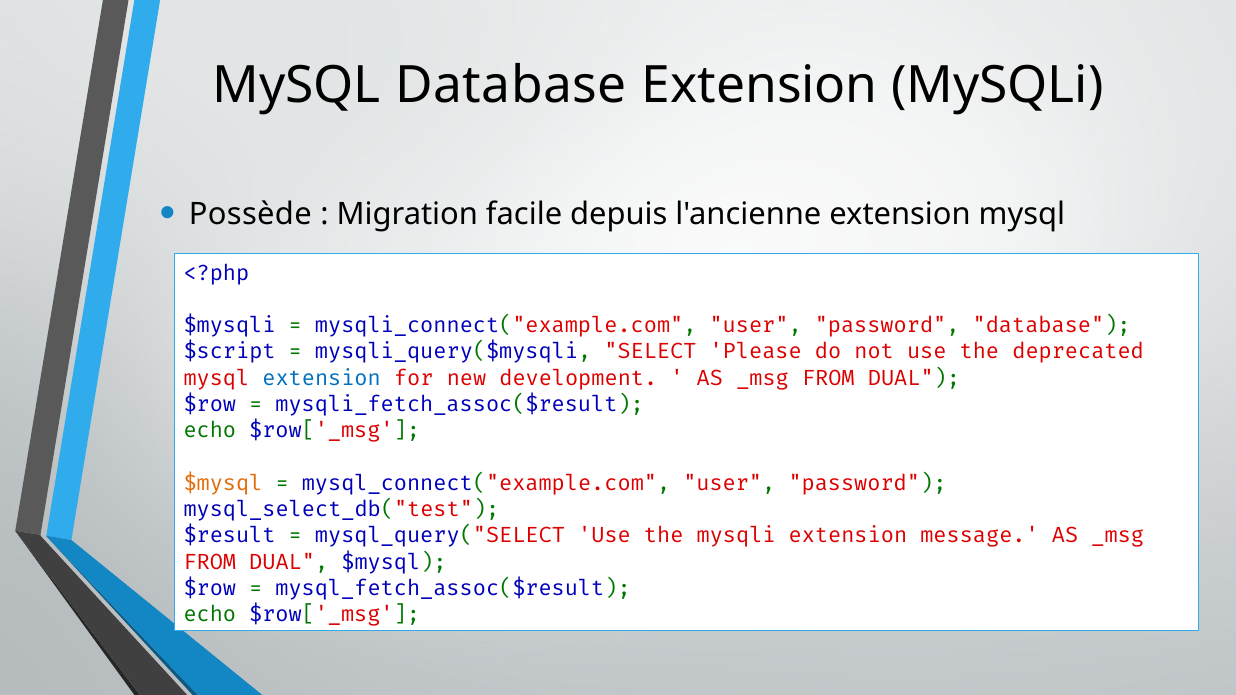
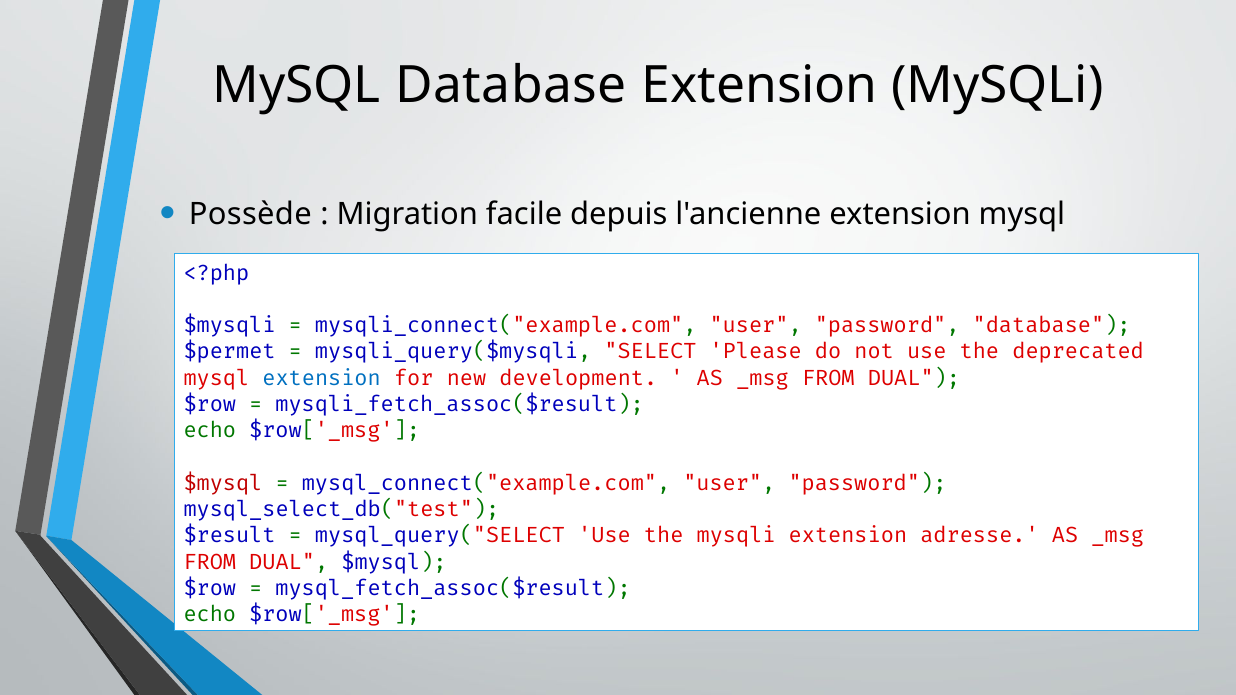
$script: $script -> $permet
$mysql at (223, 483) colour: orange -> red
message: message -> adresse
